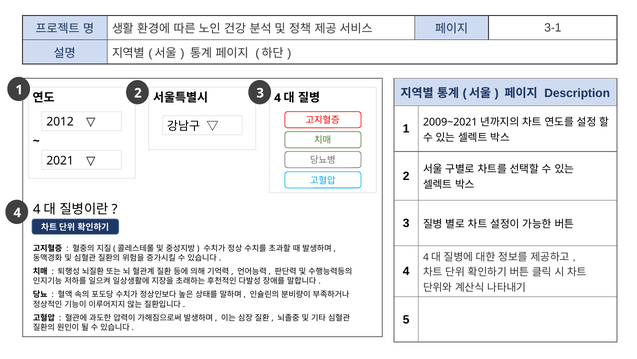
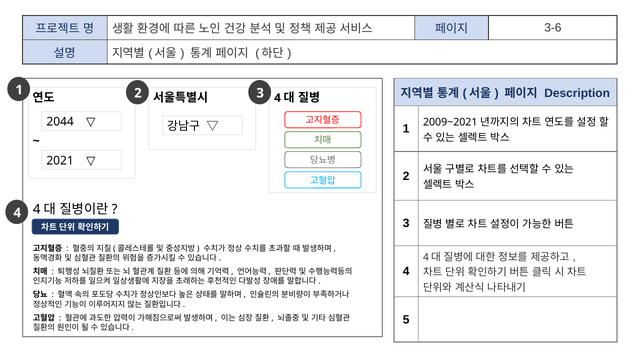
3-1: 3-1 -> 3-6
2012: 2012 -> 2044
